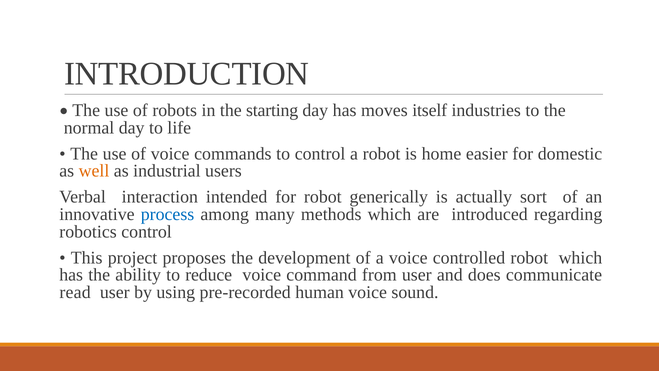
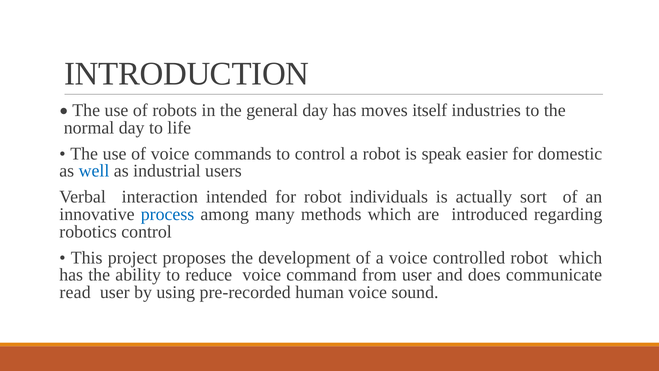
starting: starting -> general
home: home -> speak
well colour: orange -> blue
generically: generically -> individuals
